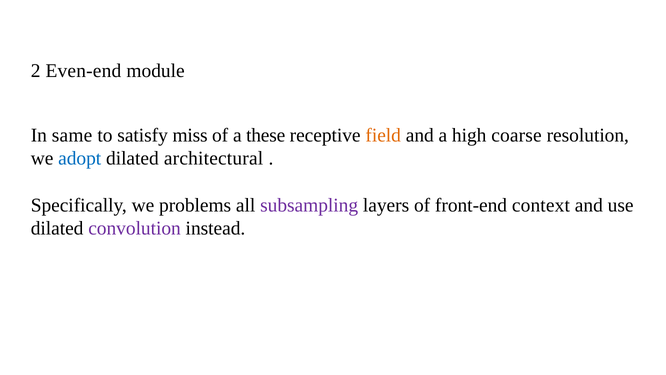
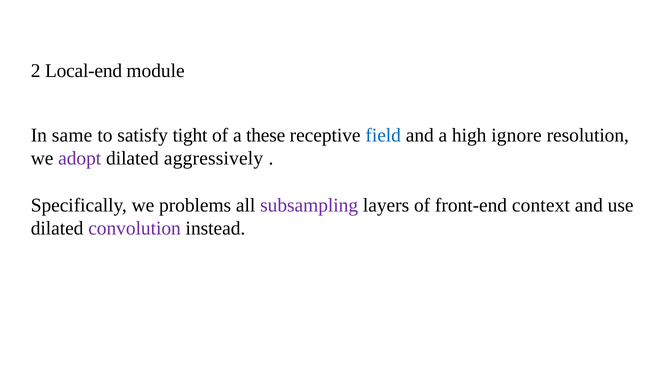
Even-end: Even-end -> Local-end
miss: miss -> tight
field colour: orange -> blue
coarse: coarse -> ignore
adopt colour: blue -> purple
architectural: architectural -> aggressively
